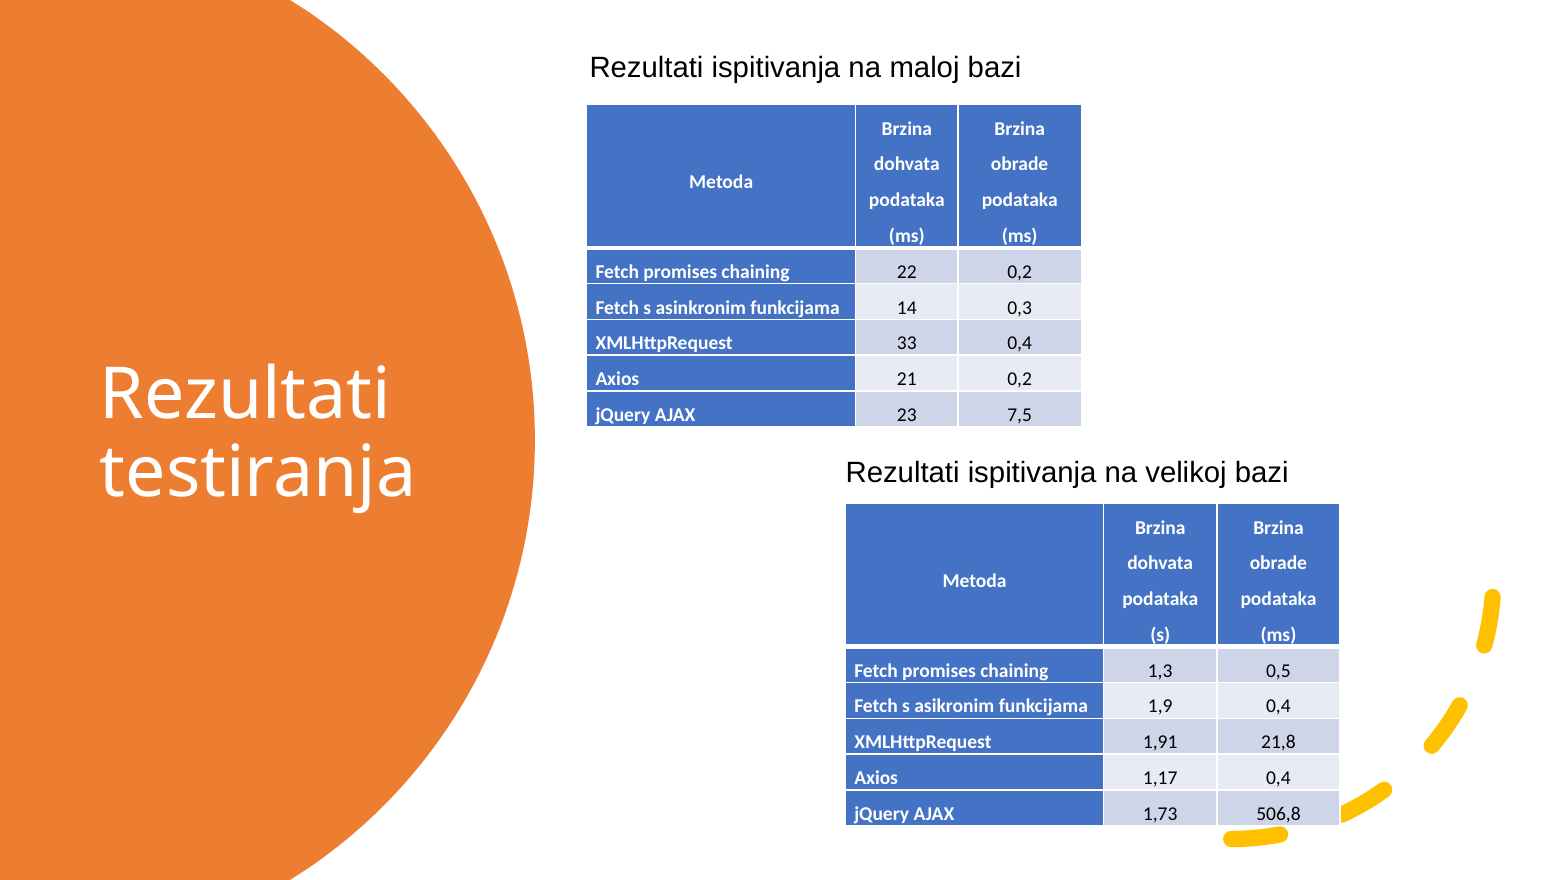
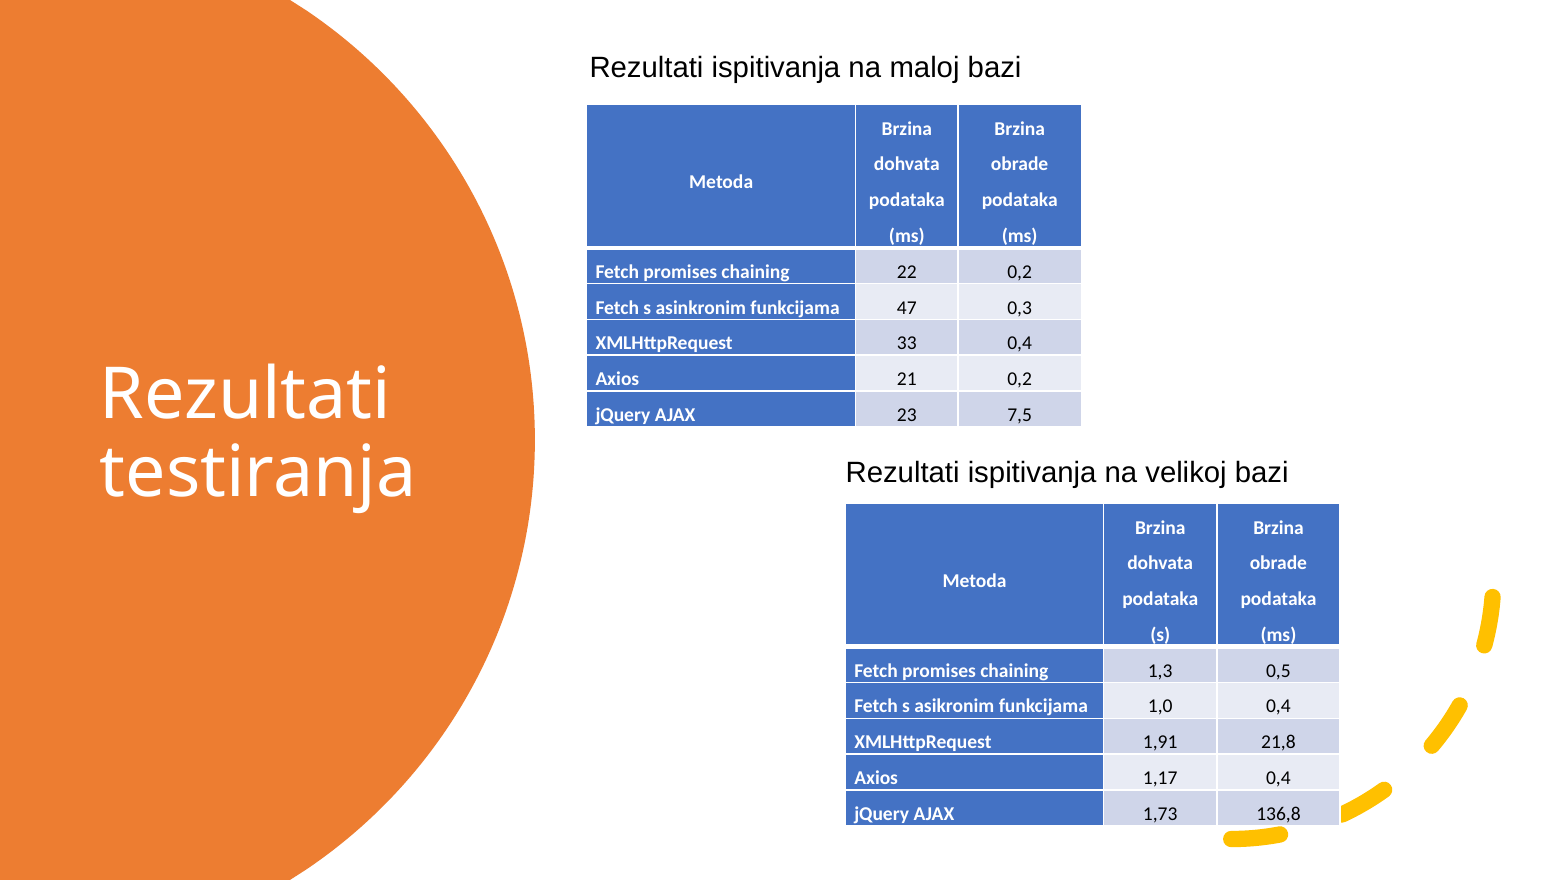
14: 14 -> 47
1,9: 1,9 -> 1,0
506,8: 506,8 -> 136,8
